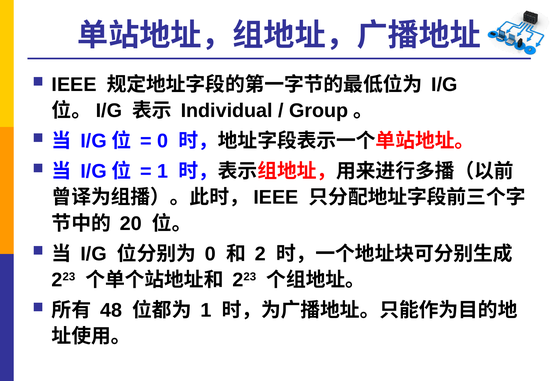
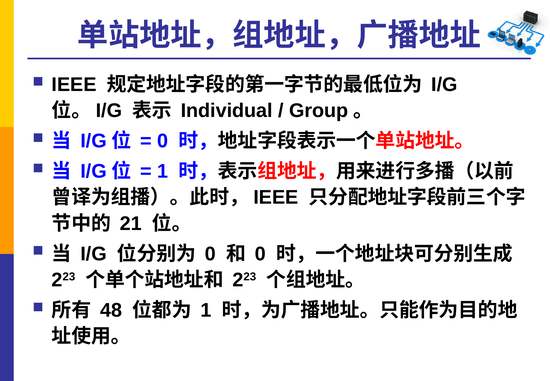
20: 20 -> 21
2 at (260, 254): 2 -> 0
